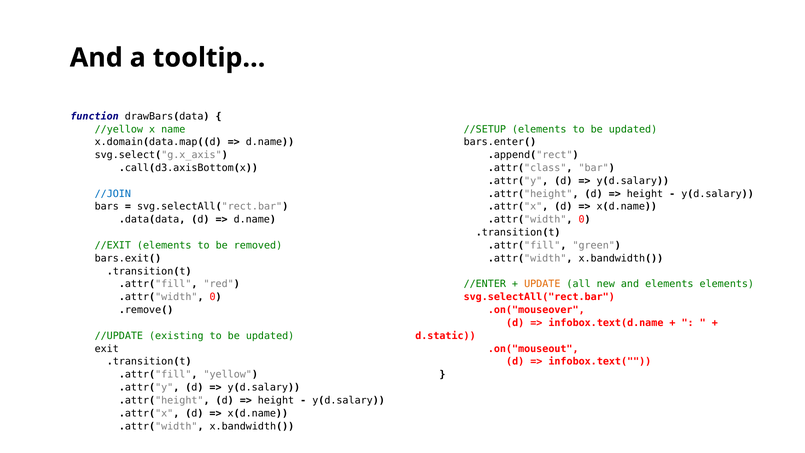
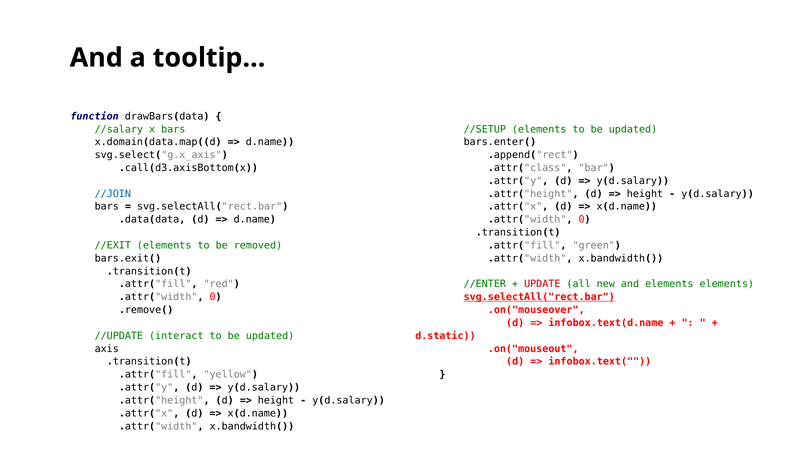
//yellow: //yellow -> //salary
x name: name -> bars
UPDATE colour: orange -> red
svg.selectAll("rect.bar at (539, 297) underline: none -> present
existing: existing -> interact
exit: exit -> axis
